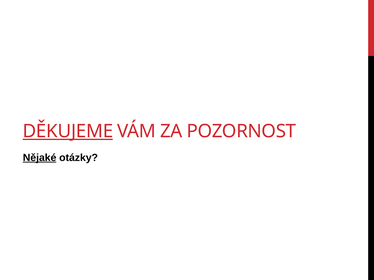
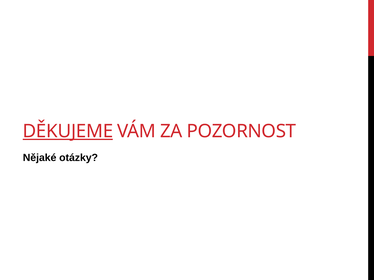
Nějaké underline: present -> none
